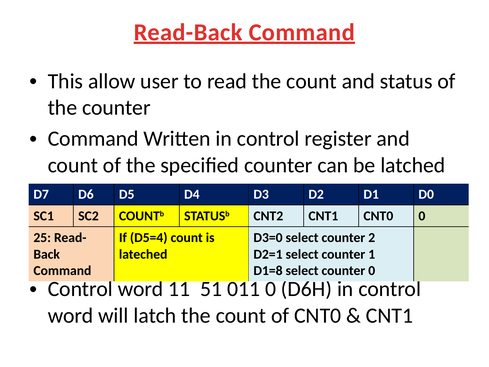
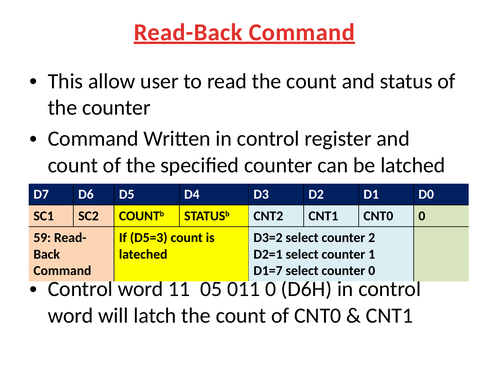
25: 25 -> 59
D5=4: D5=4 -> D5=3
D3=0: D3=0 -> D3=2
D1=8: D1=8 -> D1=7
51: 51 -> 05
